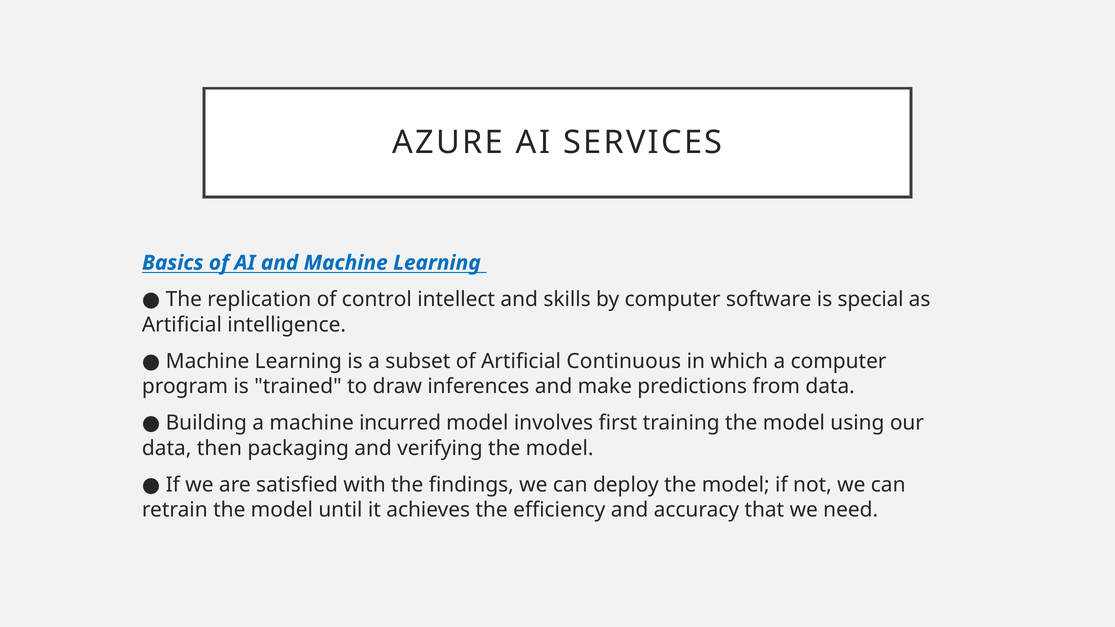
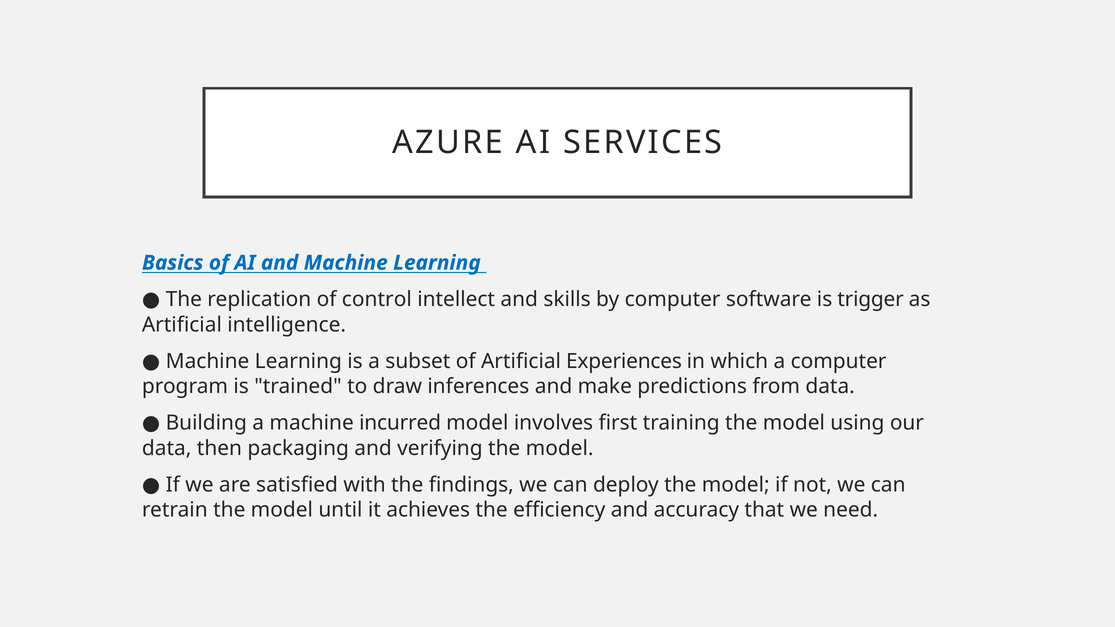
special: special -> trigger
Continuous: Continuous -> Experiences
